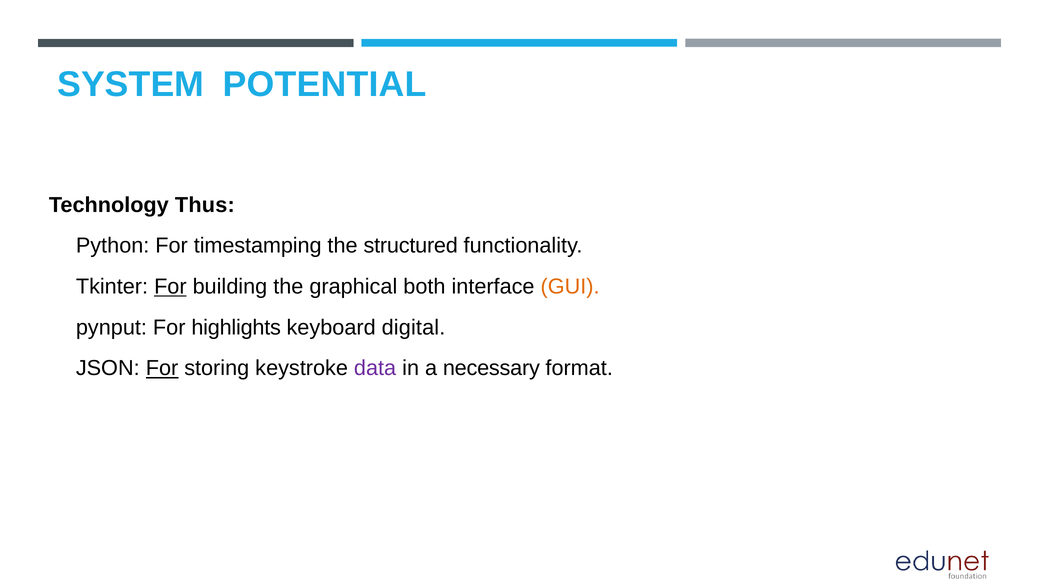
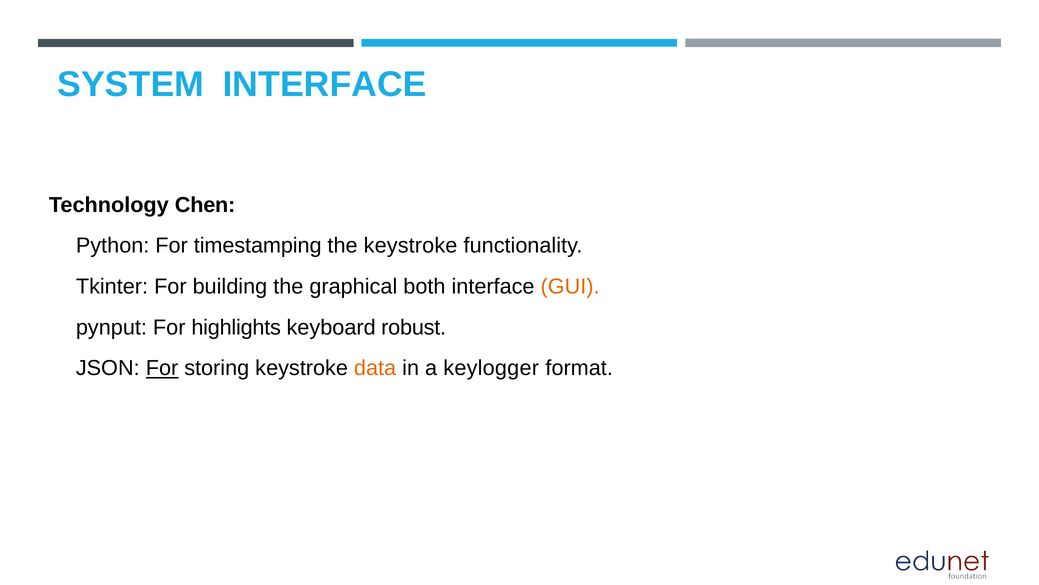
SYSTEM POTENTIAL: POTENTIAL -> INTERFACE
Thus: Thus -> Chen
the structured: structured -> keystroke
For at (170, 286) underline: present -> none
digital: digital -> robust
data colour: purple -> orange
necessary: necessary -> keylogger
